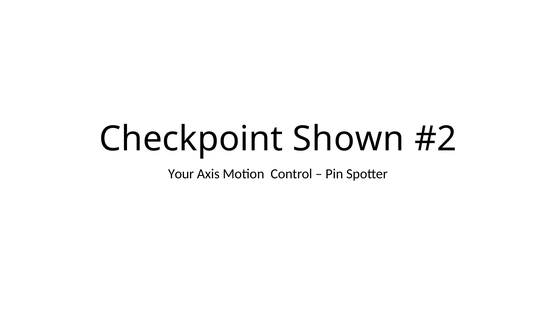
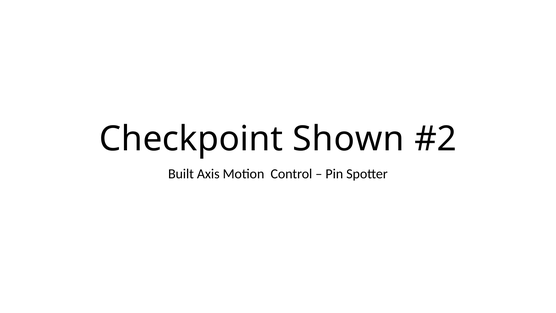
Your: Your -> Built
